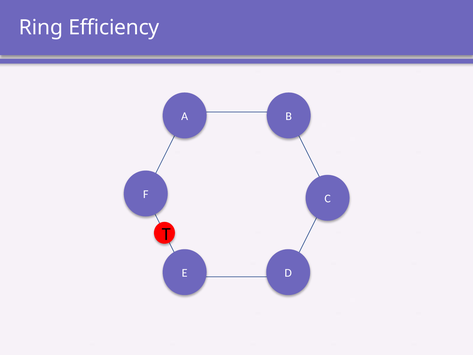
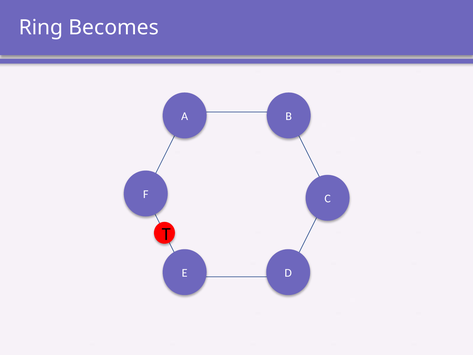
Efficiency: Efficiency -> Becomes
